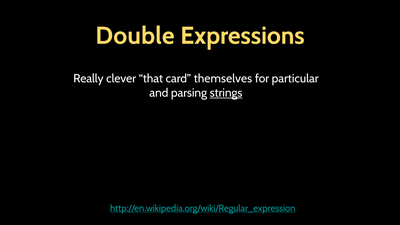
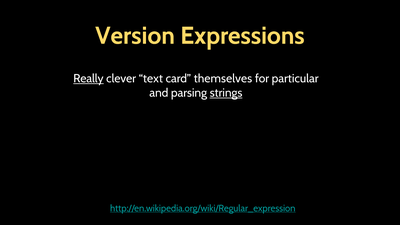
Double: Double -> Version
Really underline: none -> present
that: that -> text
